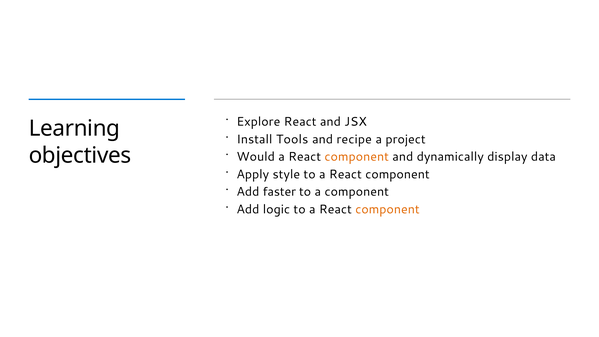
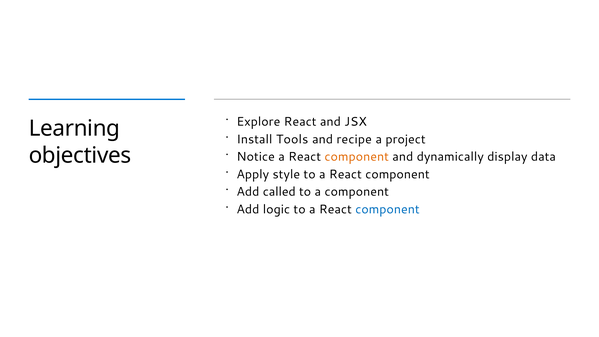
Would: Would -> Notice
faster: faster -> called
component at (387, 209) colour: orange -> blue
